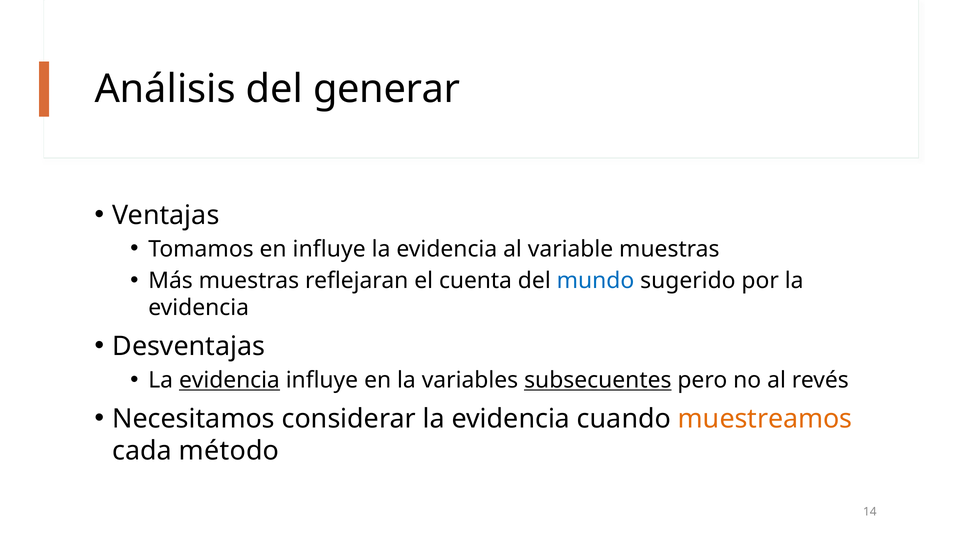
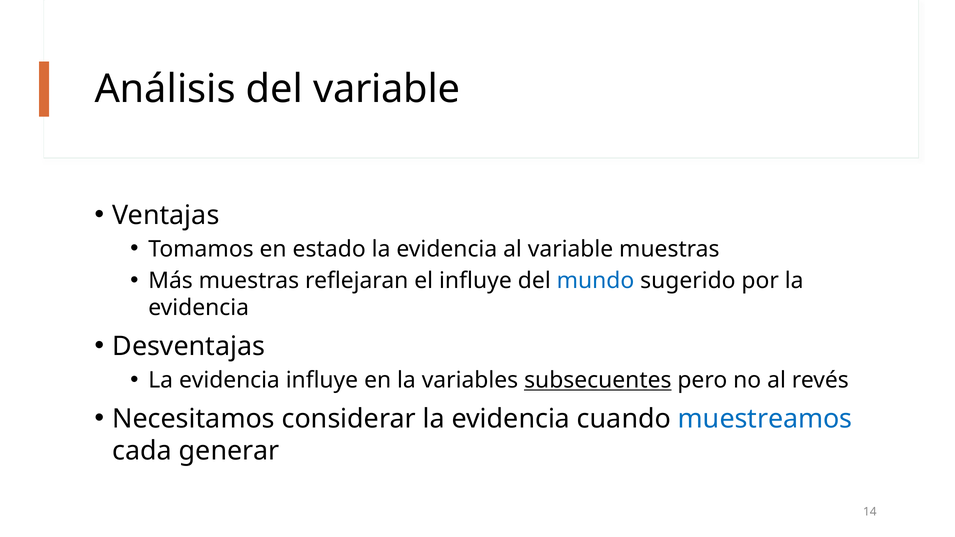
del generar: generar -> variable
en influye: influye -> estado
el cuenta: cuenta -> influye
evidencia at (229, 380) underline: present -> none
muestreamos colour: orange -> blue
método: método -> generar
